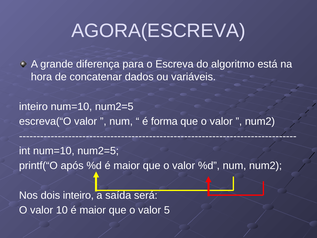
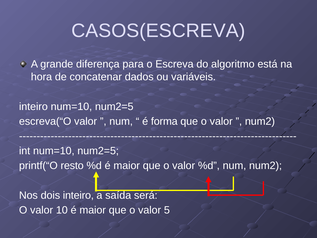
AGORA(ESCREVA: AGORA(ESCREVA -> CASOS(ESCREVA
após: após -> resto
